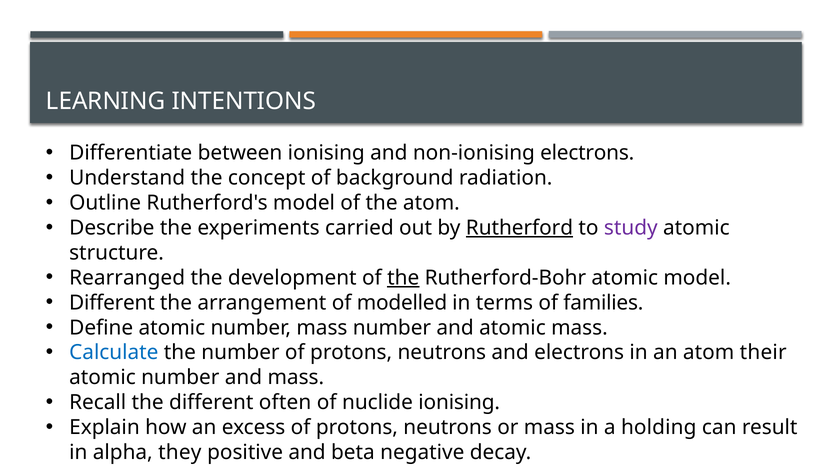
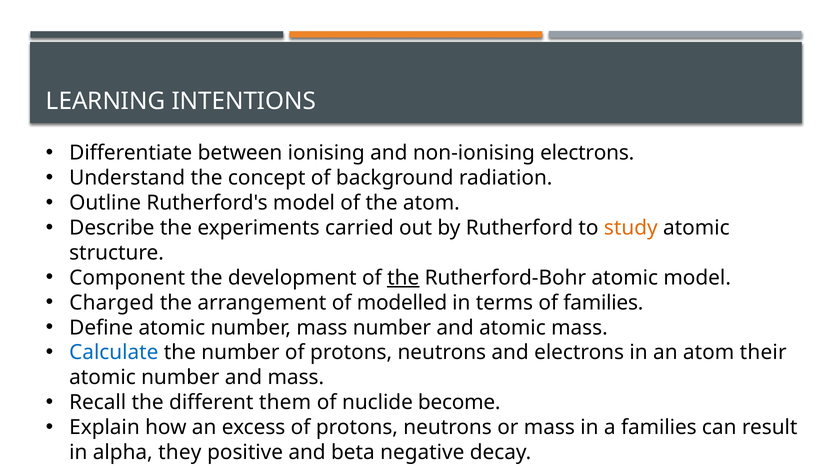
Rutherford underline: present -> none
study colour: purple -> orange
Rearranged: Rearranged -> Component
Different at (112, 303): Different -> Charged
often: often -> them
nuclide ionising: ionising -> become
a holding: holding -> families
